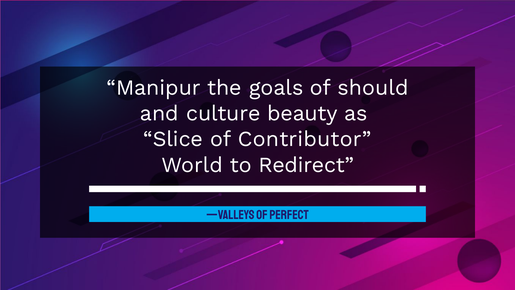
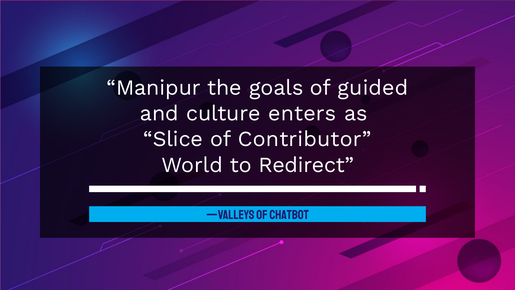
should: should -> guided
beauty: beauty -> enters
Perfect: Perfect -> Chatbot
